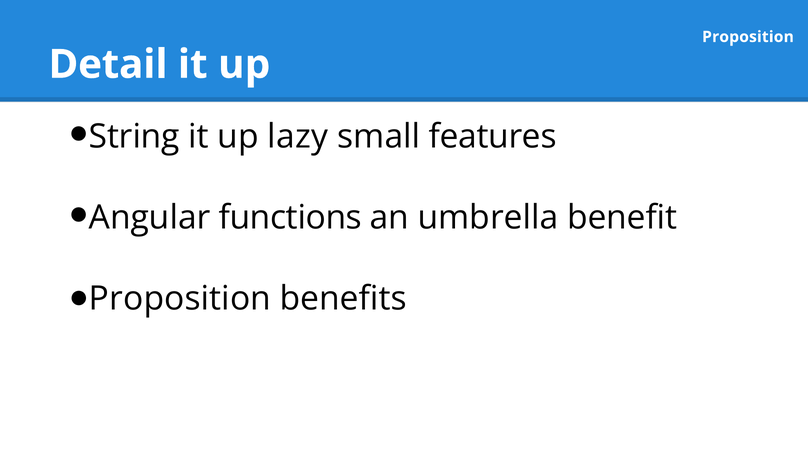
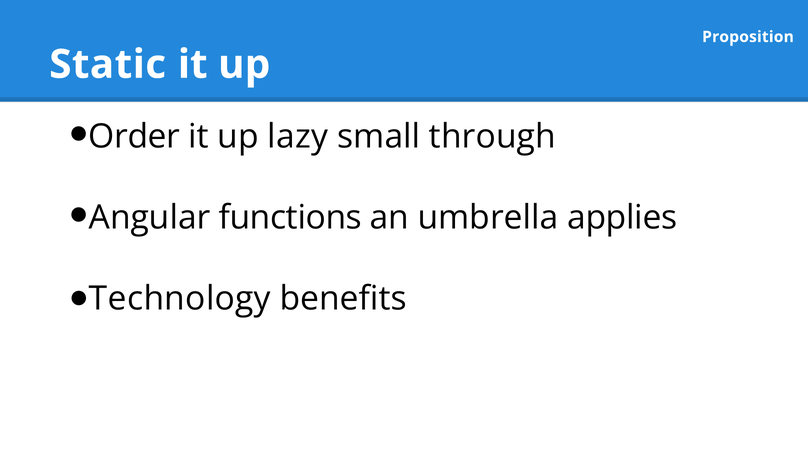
Detail: Detail -> Static
String: String -> Order
features: features -> through
benefit: benefit -> applies
Proposition at (180, 298): Proposition -> Technology
